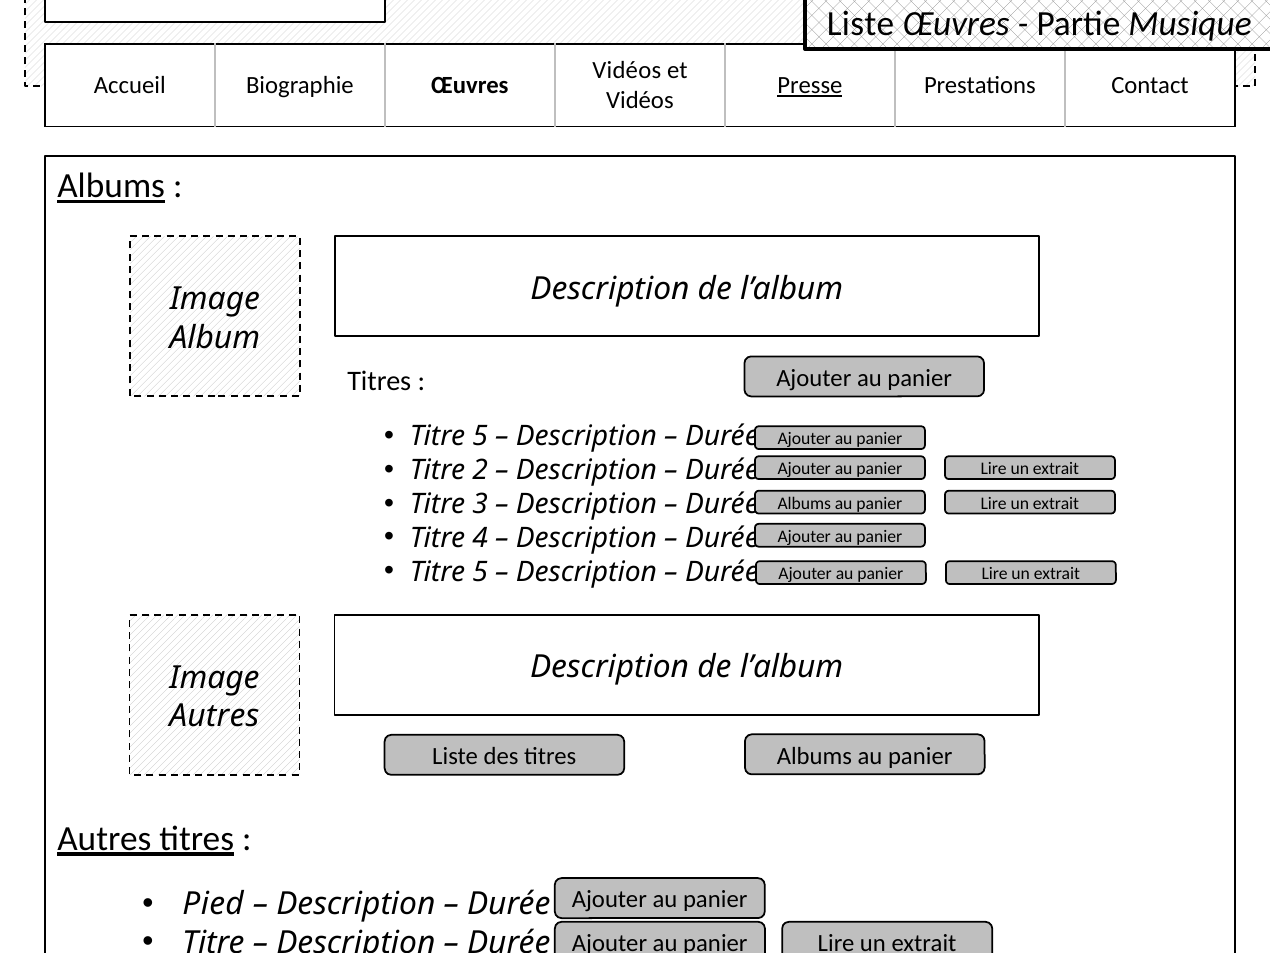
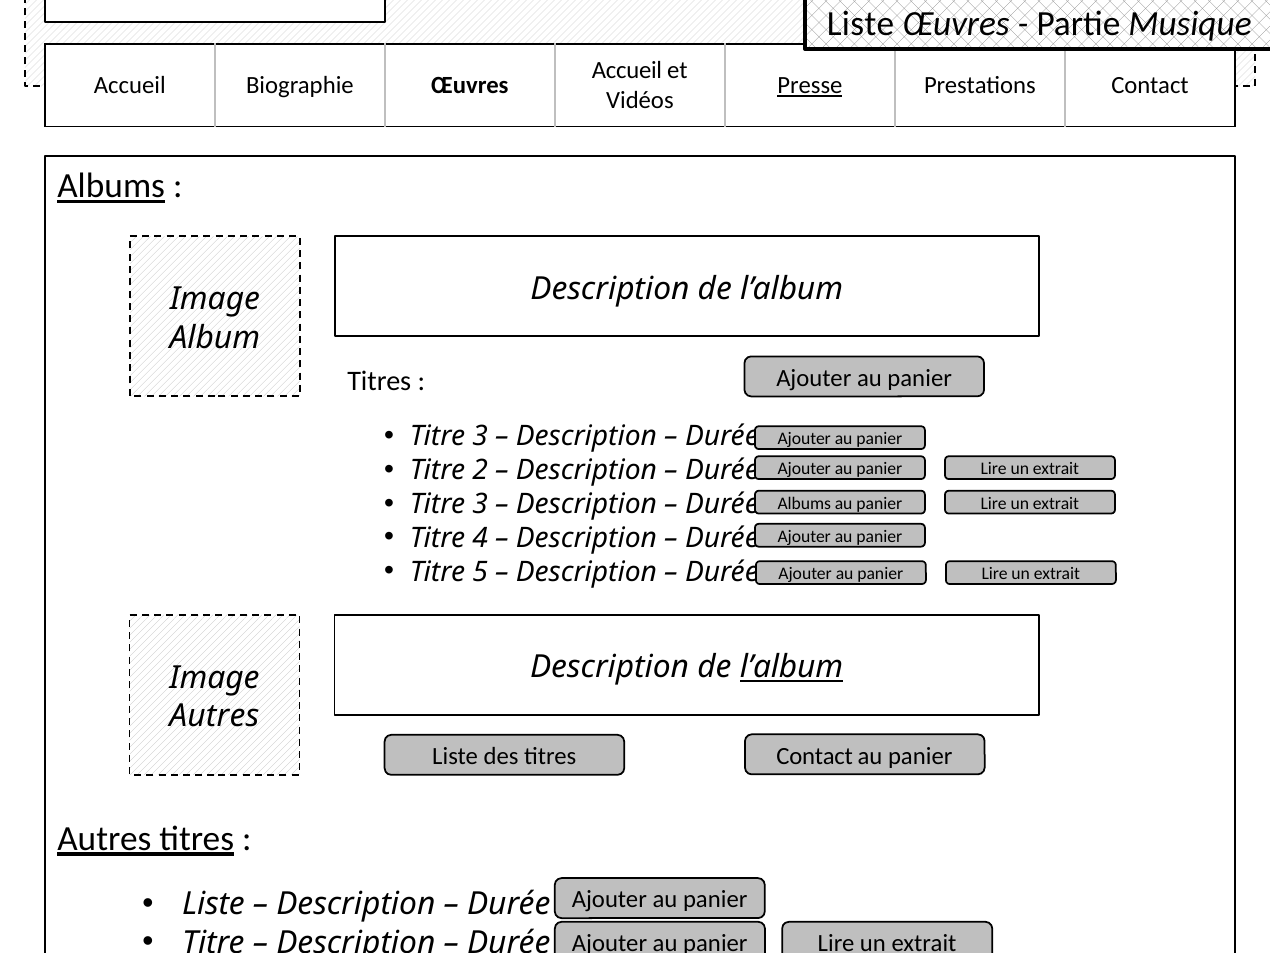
Vidéos at (627, 70): Vidéos -> Accueil
5 at (480, 436): 5 -> 3
l’album at (791, 667) underline: none -> present
Albums at (814, 756): Albums -> Contact
Pied at (213, 904): Pied -> Liste
